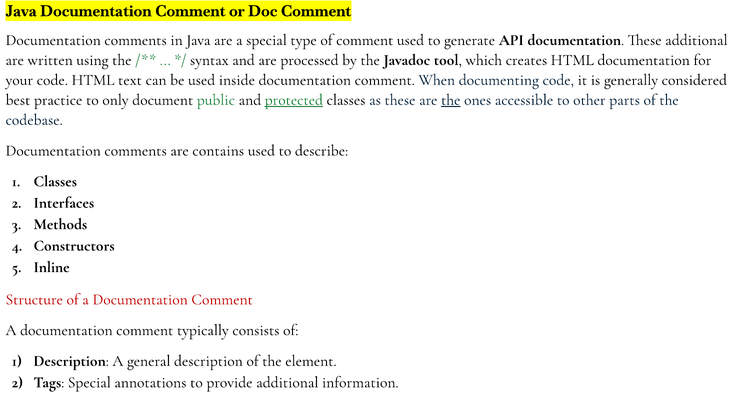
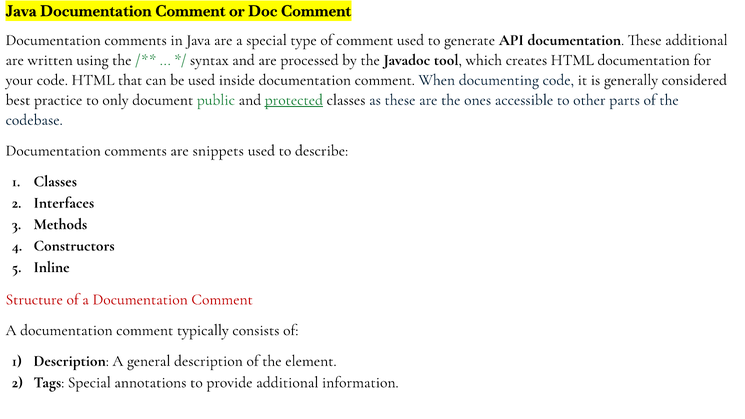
text: text -> that
the at (451, 100) underline: present -> none
contains: contains -> snippets
